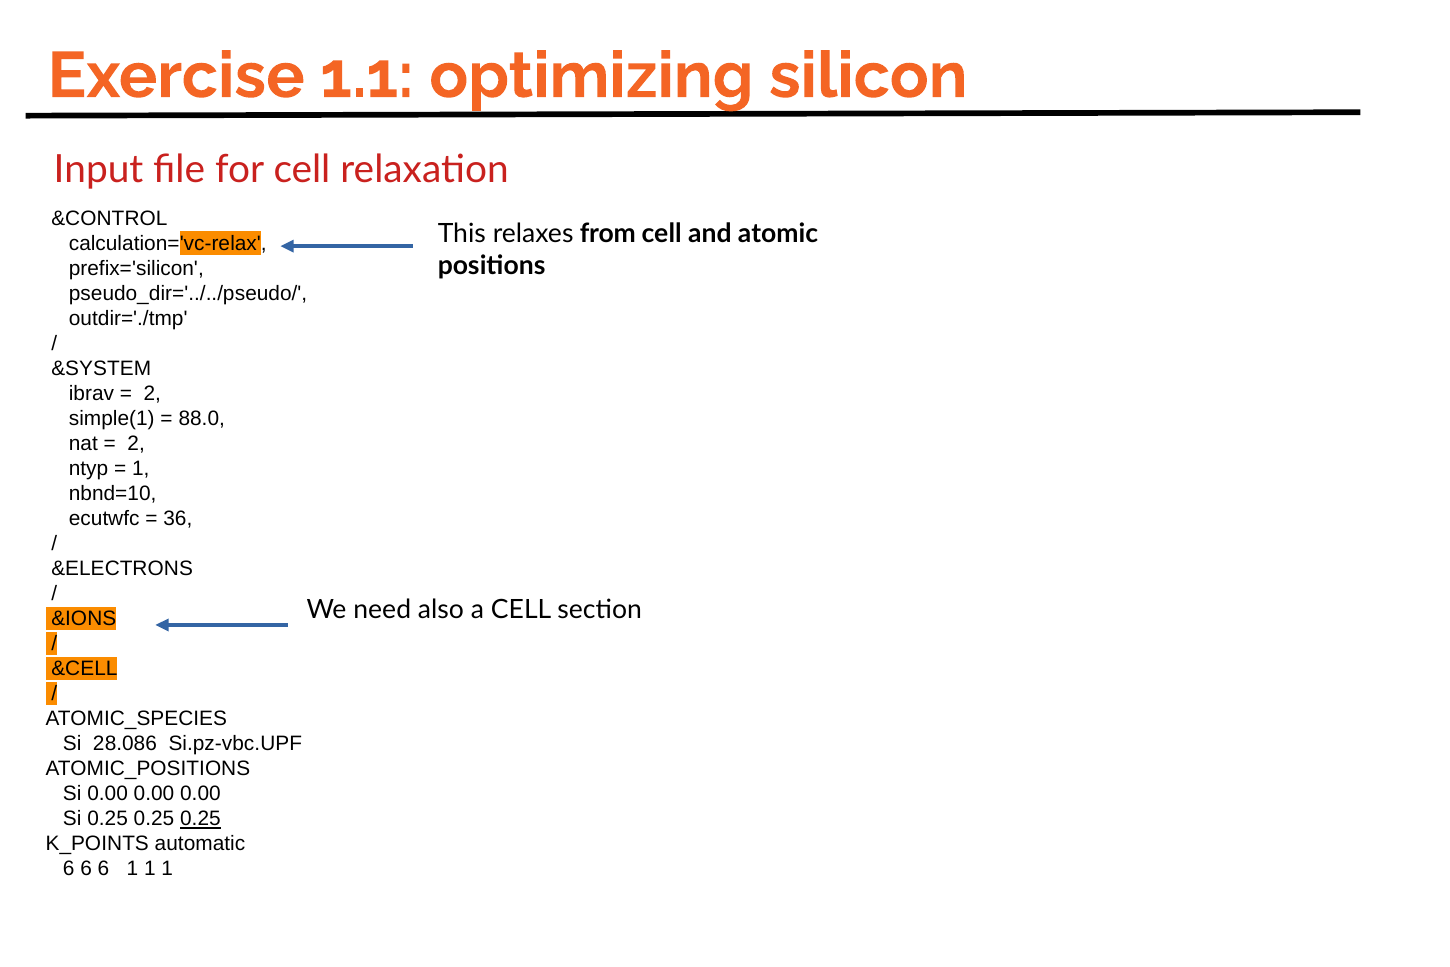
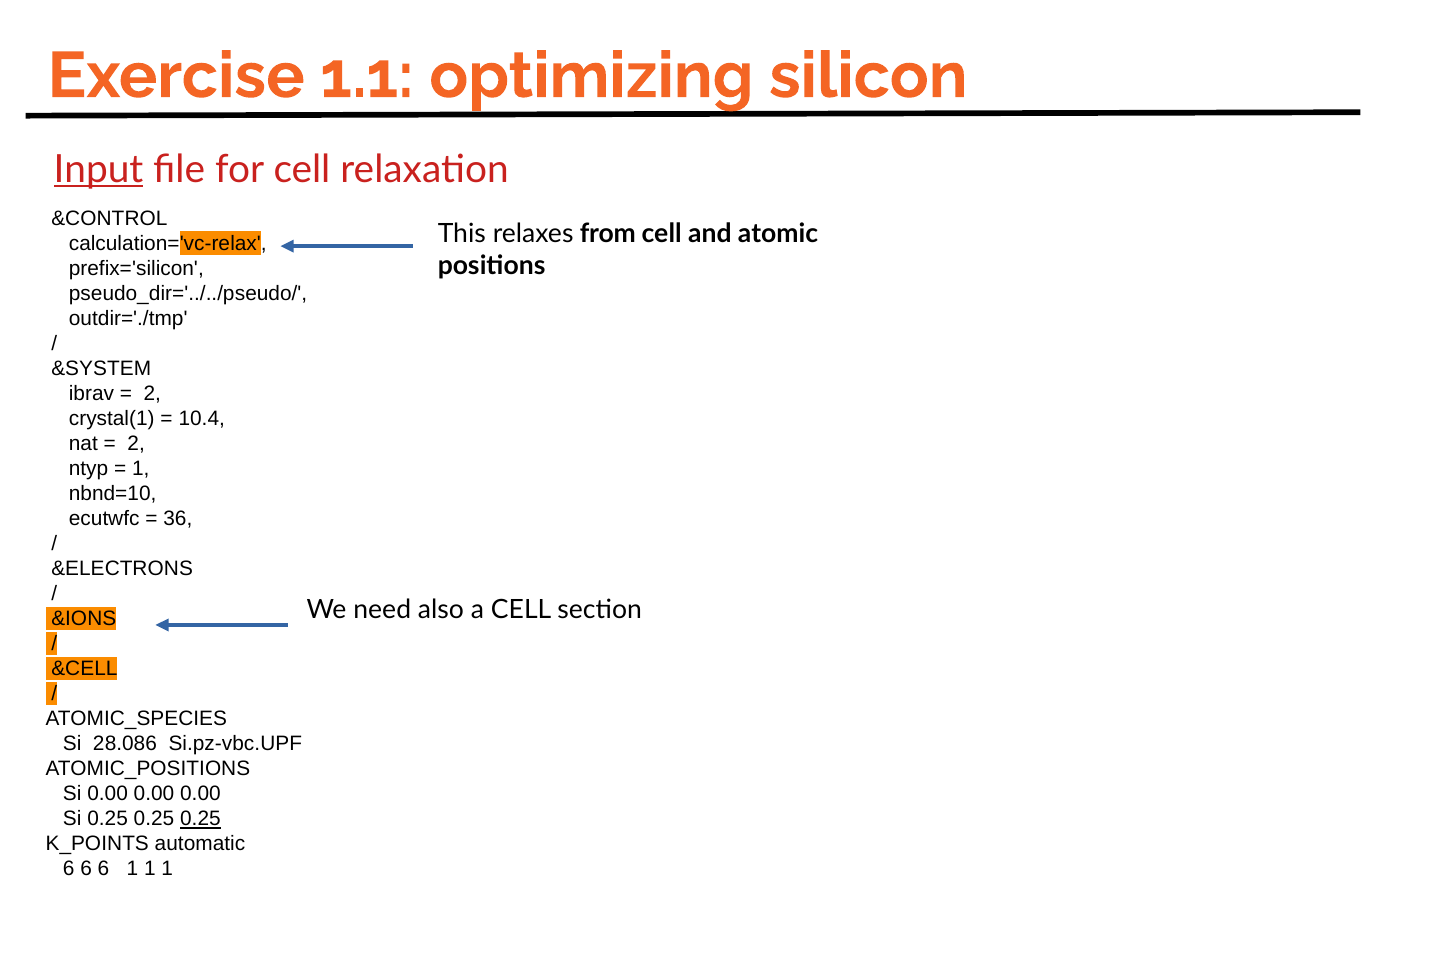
Input underline: none -> present
simple(1: simple(1 -> crystal(1
88.0: 88.0 -> 10.4
